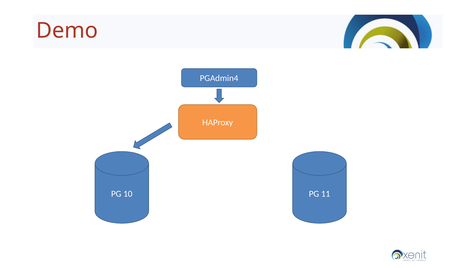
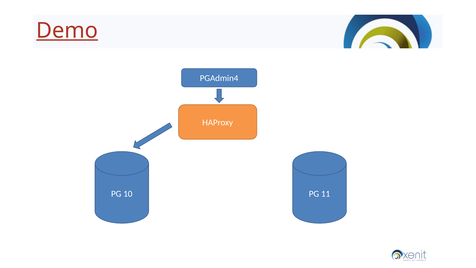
Demo underline: none -> present
